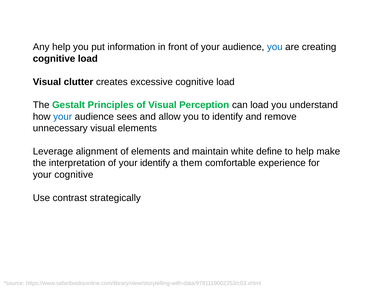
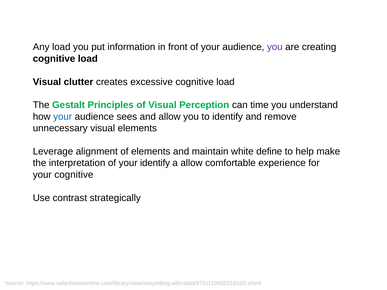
Any help: help -> load
you at (275, 47) colour: blue -> purple
can load: load -> time
a them: them -> allow
